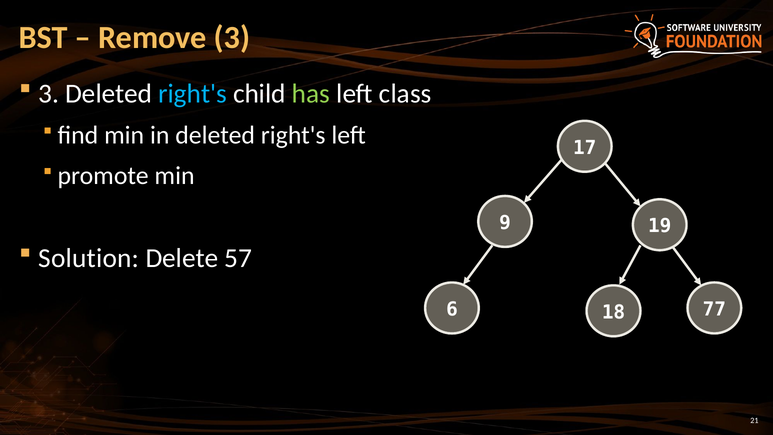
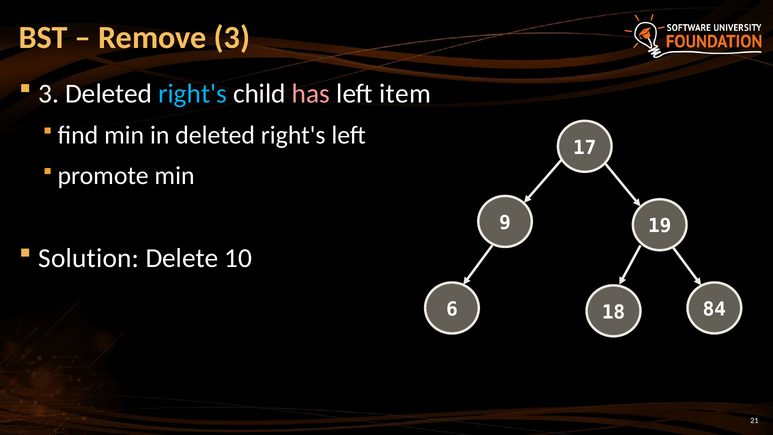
has colour: light green -> pink
class: class -> item
57: 57 -> 10
77: 77 -> 84
